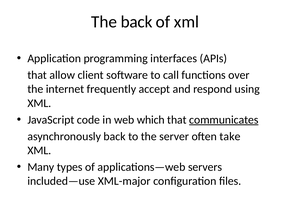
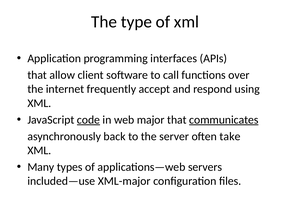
The back: back -> type
code underline: none -> present
which: which -> major
